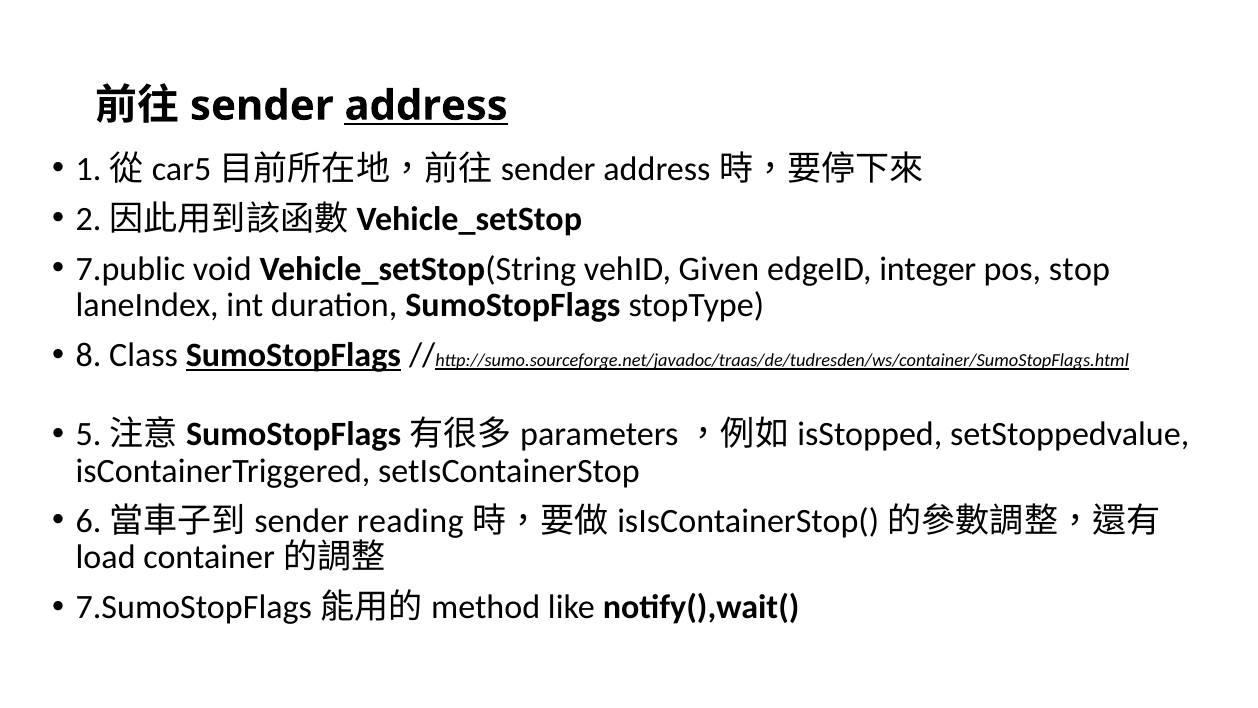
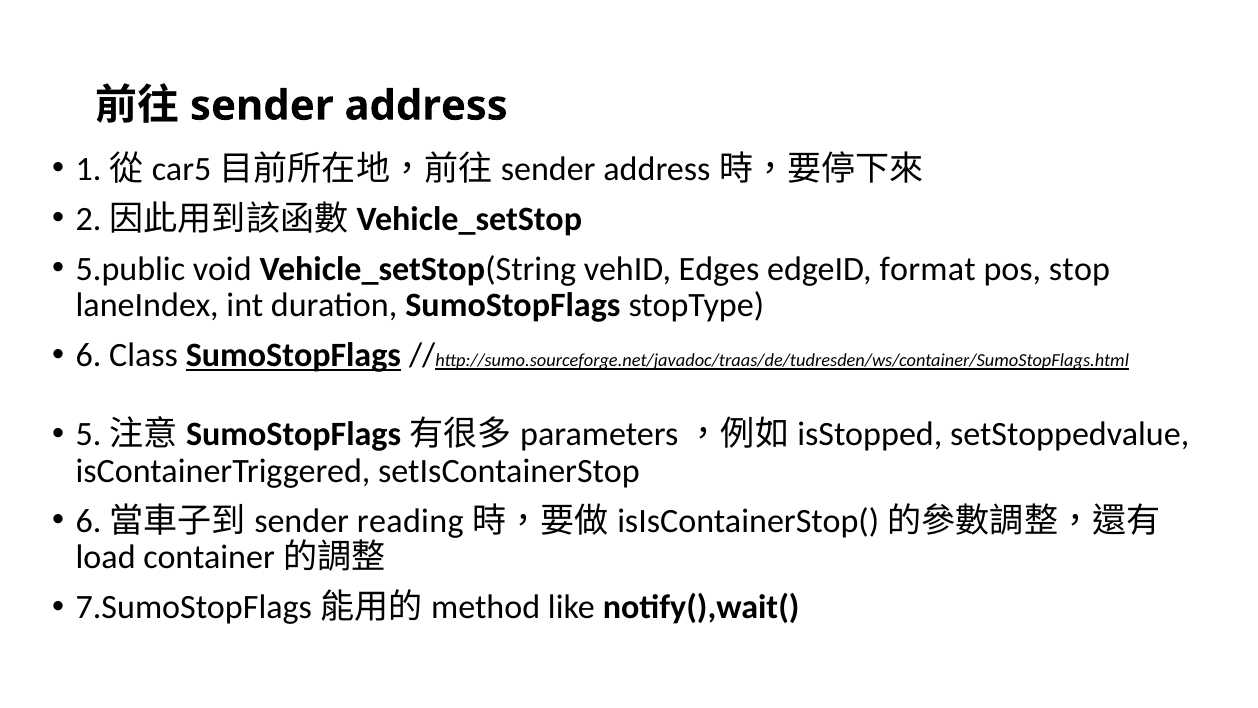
address at (426, 106) underline: present -> none
7.public: 7.public -> 5.public
Given: Given -> Edges
integer: integer -> format
8: 8 -> 6
